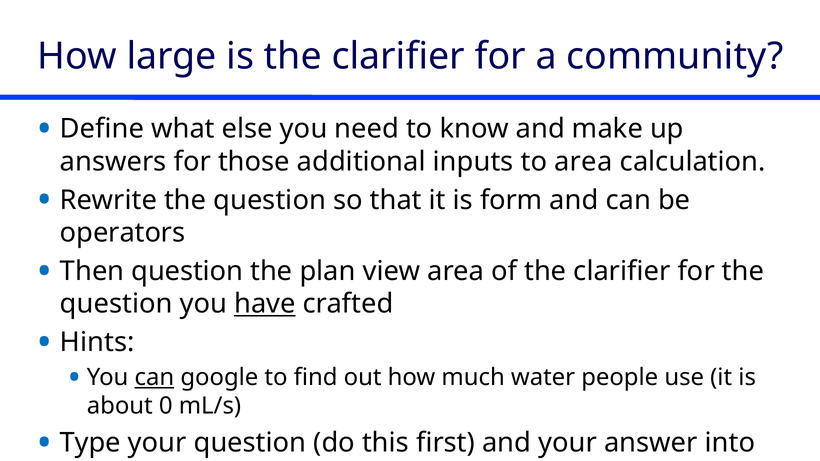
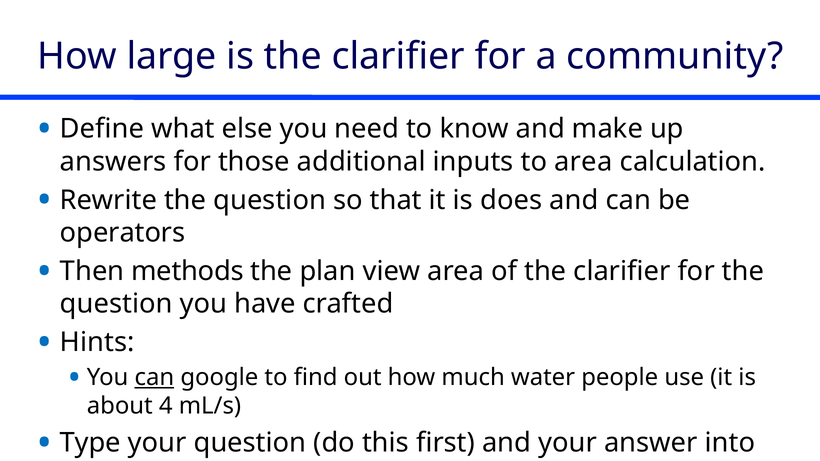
form: form -> does
Then question: question -> methods
have underline: present -> none
0: 0 -> 4
